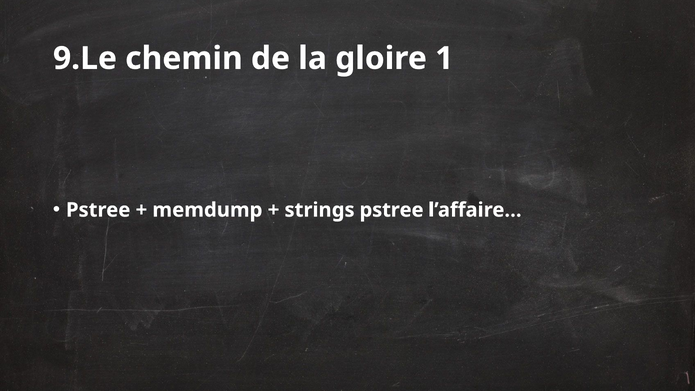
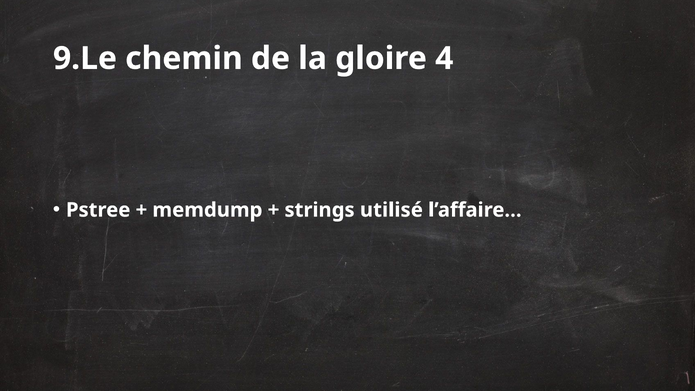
1: 1 -> 4
strings pstree: pstree -> utilisé
